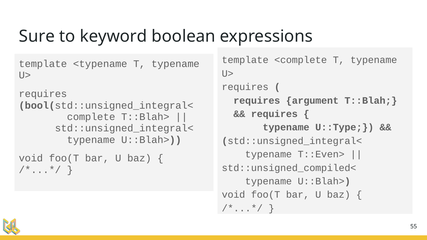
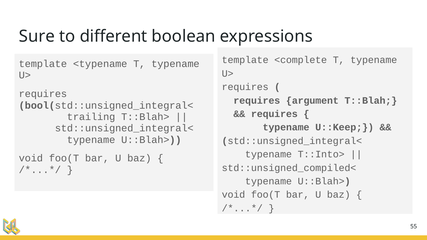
keyword: keyword -> different
complete: complete -> trailing
U::Type: U::Type -> U::Keep
T::Even>: T::Even> -> T::Into>
